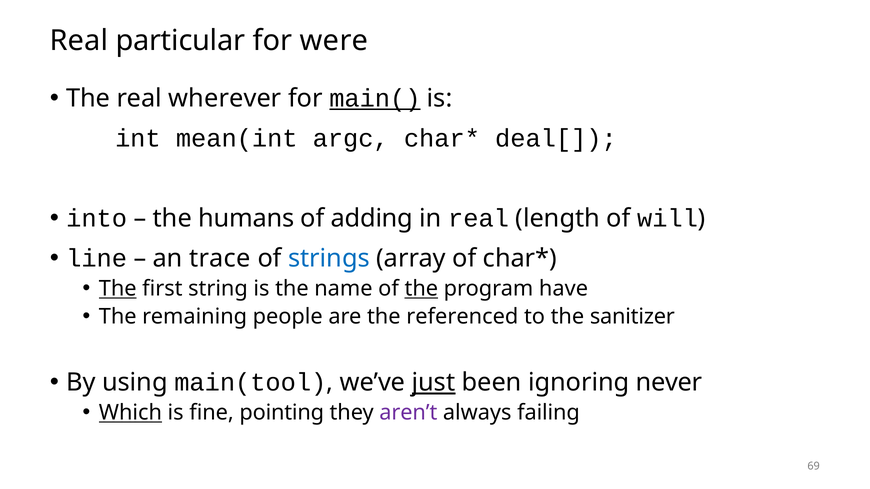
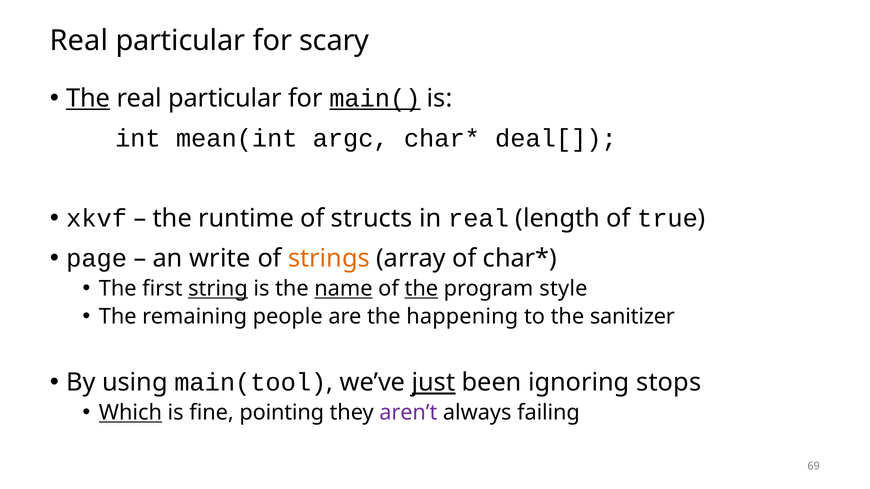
were: were -> scary
The at (88, 98) underline: none -> present
wherever at (225, 98): wherever -> particular
into: into -> xkvf
humans: humans -> runtime
adding: adding -> structs
will: will -> true
line: line -> page
trace: trace -> write
strings colour: blue -> orange
The at (118, 289) underline: present -> none
string underline: none -> present
name underline: none -> present
have: have -> style
referenced: referenced -> happening
never: never -> stops
